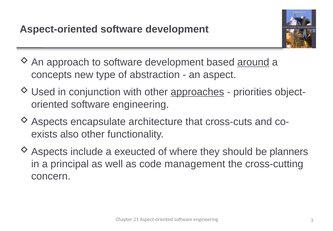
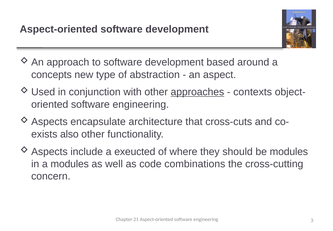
around underline: present -> none
priorities: priorities -> contexts
be planners: planners -> modules
a principal: principal -> modules
management: management -> combinations
